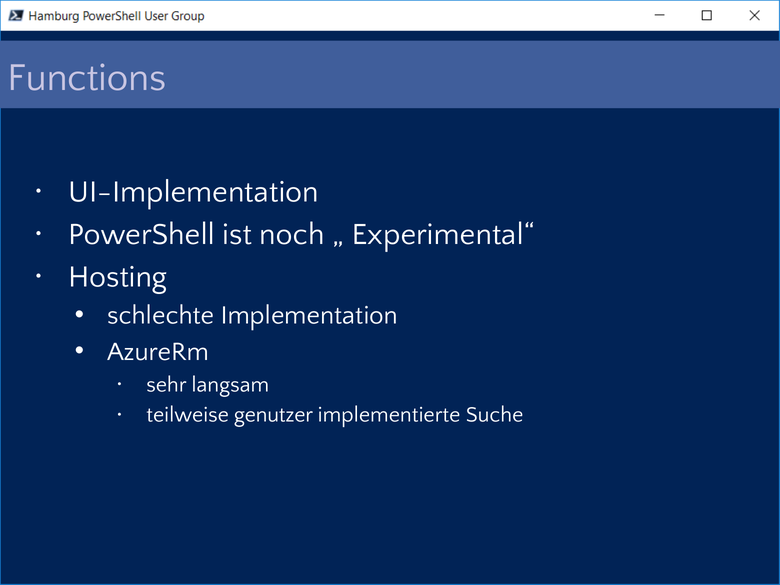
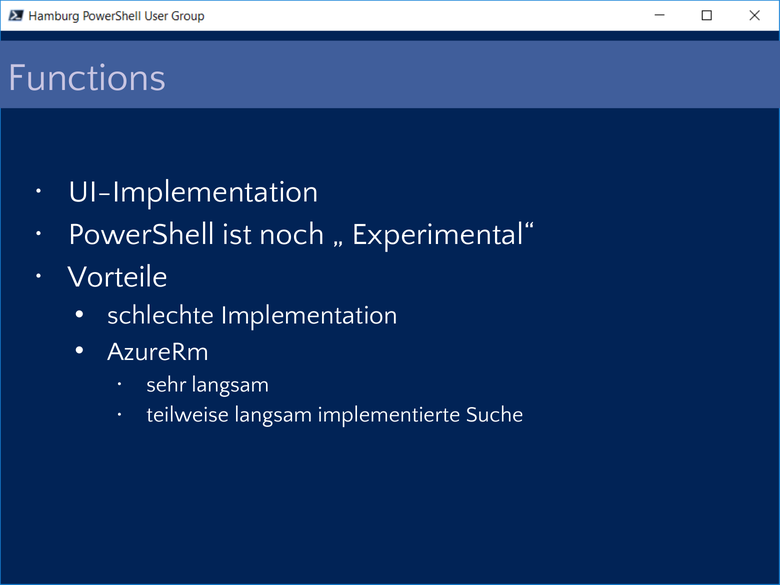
Hosting: Hosting -> Vorteile
teilweise genutzer: genutzer -> langsam
